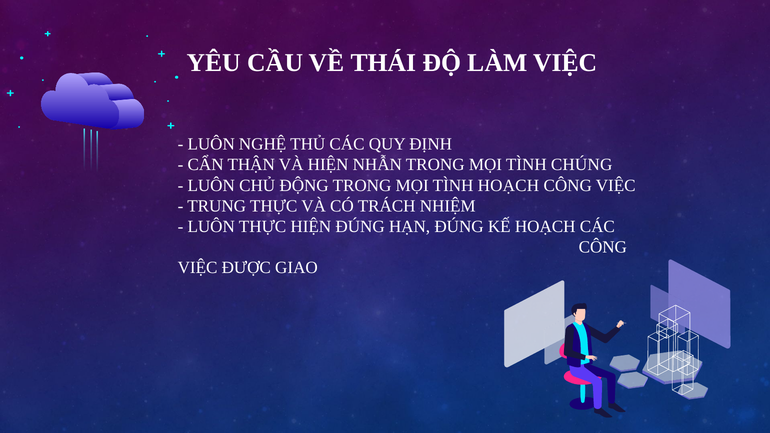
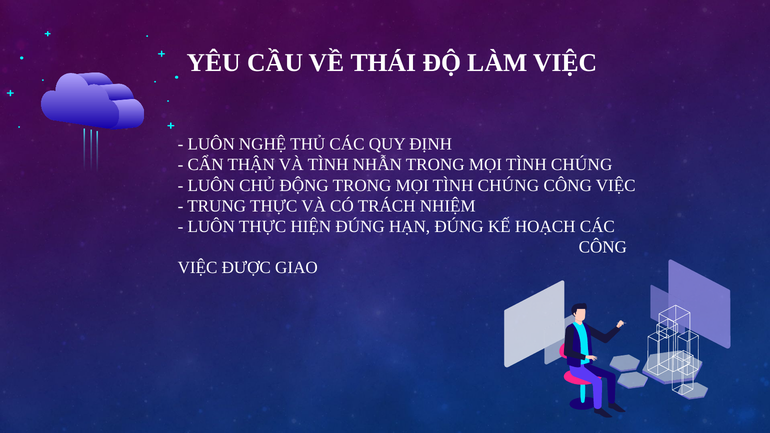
VÀ HIỆN: HIỆN -> TÌNH
HOẠCH at (508, 185): HOẠCH -> CHÚNG
